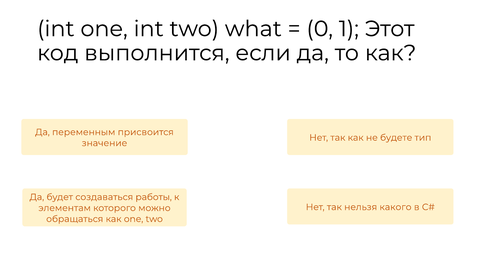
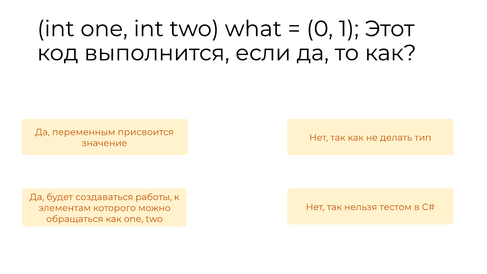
будете: будете -> делать
какого: какого -> тестом
